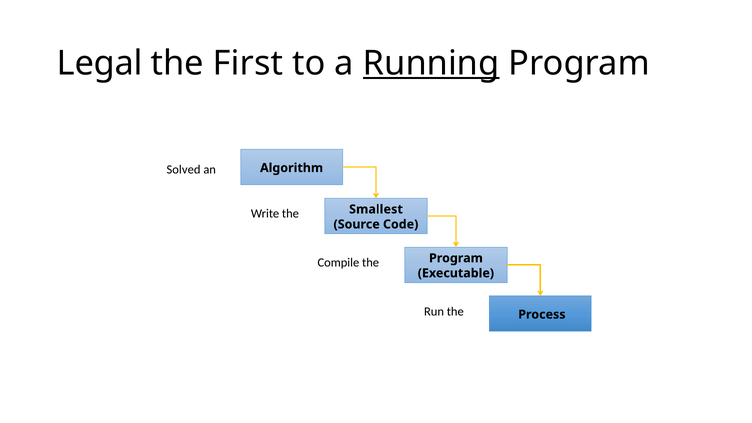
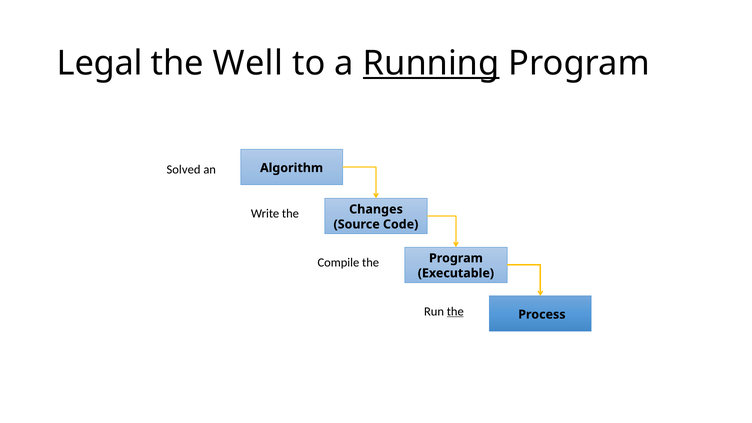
First: First -> Well
Smallest: Smallest -> Changes
the at (455, 311) underline: none -> present
